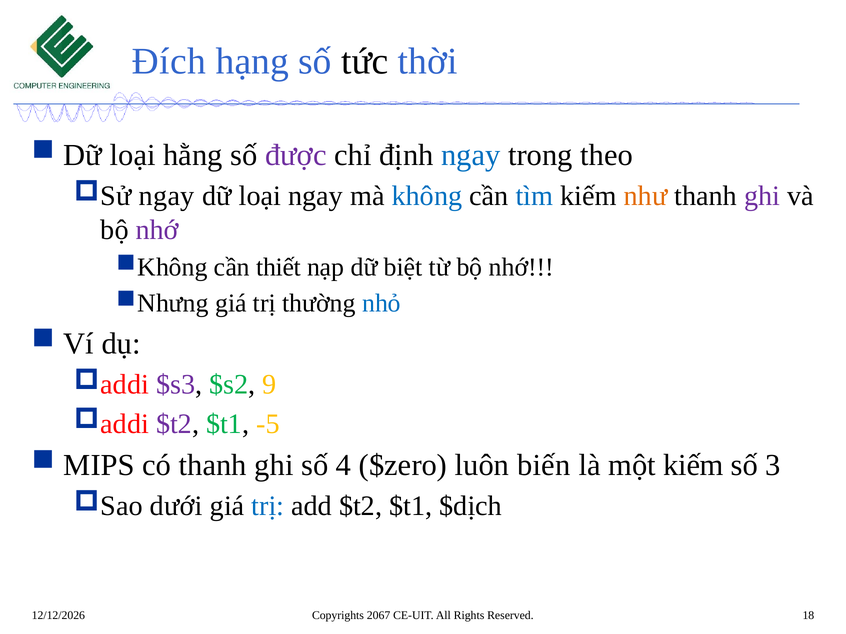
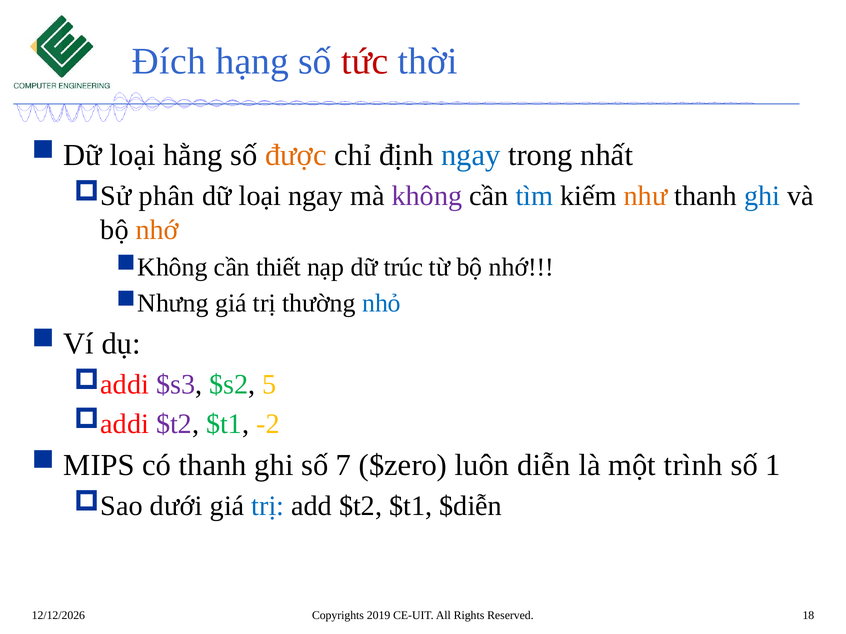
tức colour: black -> red
được colour: purple -> orange
theo: theo -> nhất
ngay at (167, 196): ngay -> phân
không colour: blue -> purple
ghi at (762, 196) colour: purple -> blue
nhớ at (157, 230) colour: purple -> orange
biệt: biệt -> trúc
9: 9 -> 5
-5: -5 -> -2
4: 4 -> 7
biến: biến -> diễn
một kiếm: kiếm -> trình
3: 3 -> 1
$dịch: $dịch -> $diễn
2067: 2067 -> 2019
